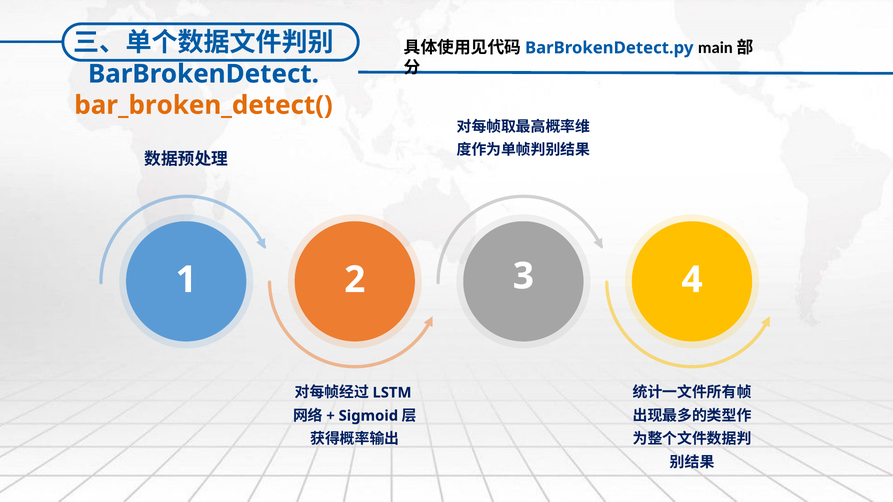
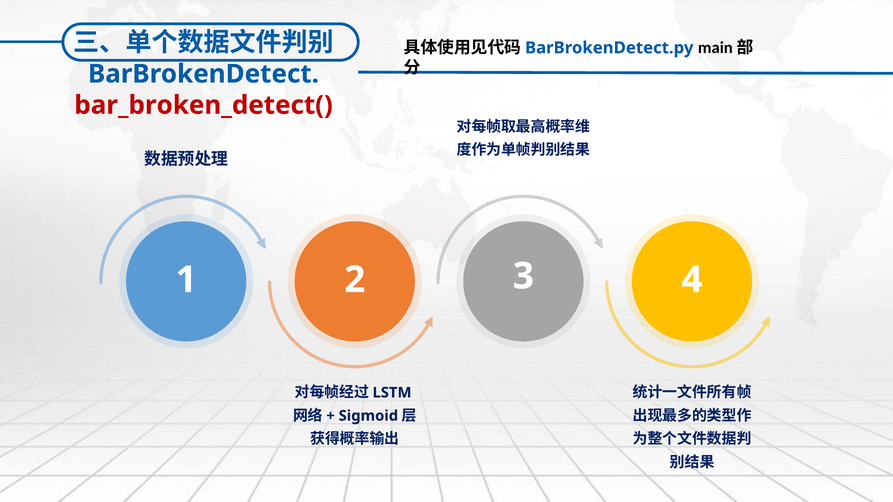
bar_broken_detect( colour: orange -> red
